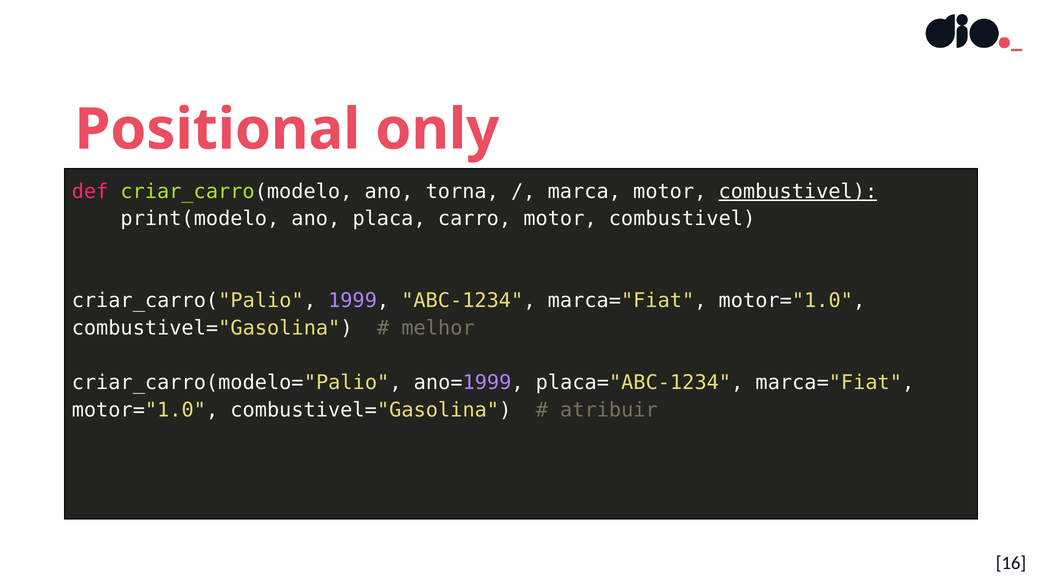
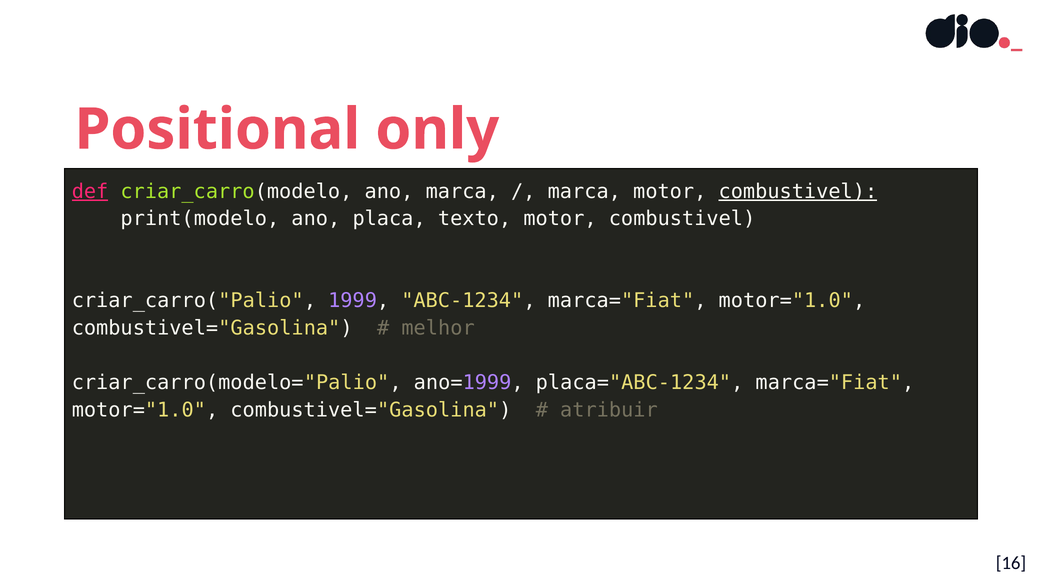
def underline: none -> present
ano torna: torna -> marca
carro: carro -> texto
